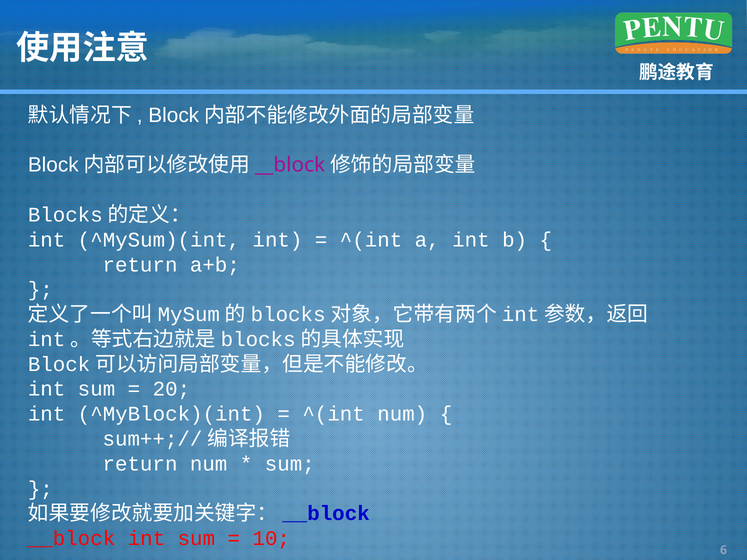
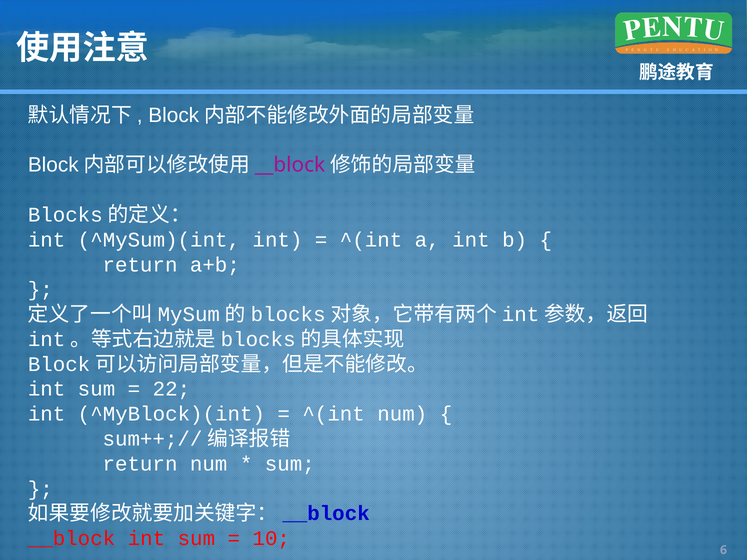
20: 20 -> 22
